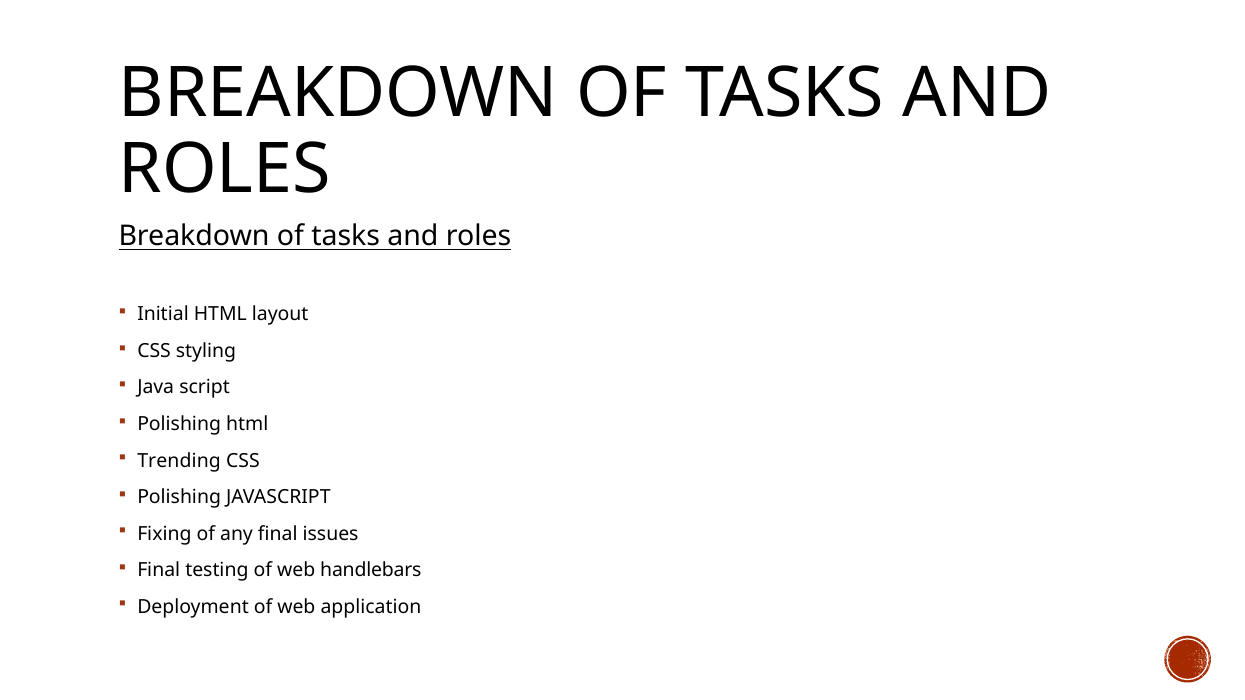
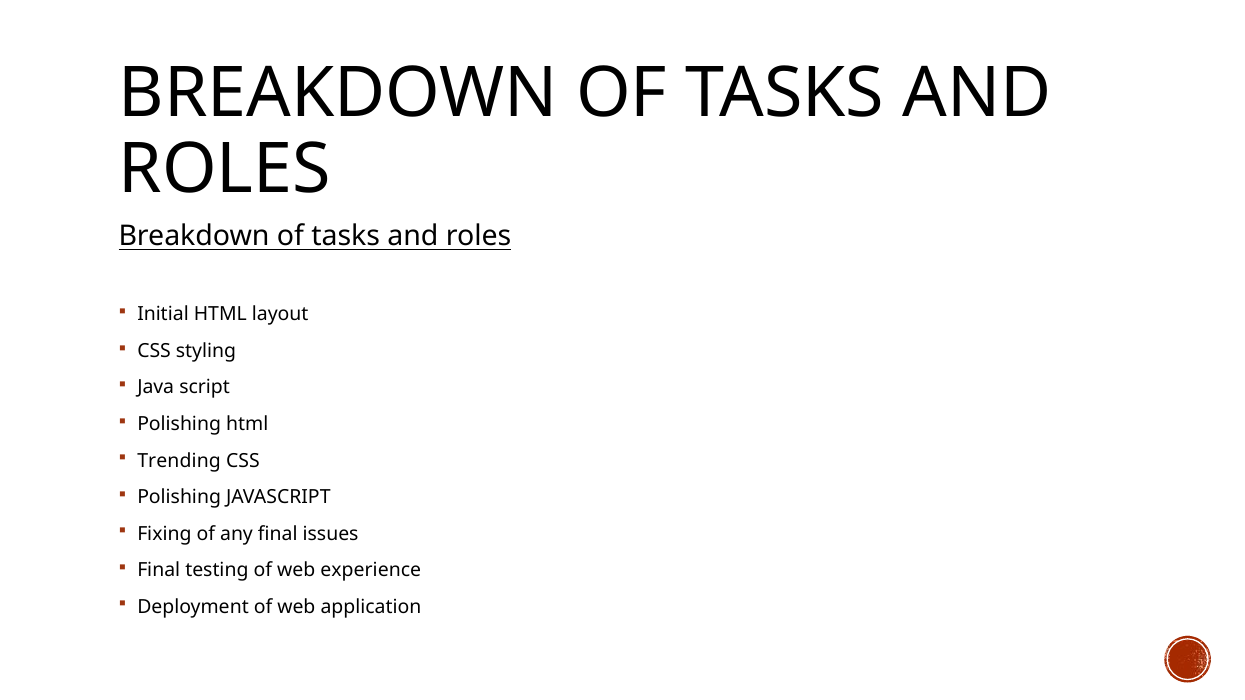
handlebars: handlebars -> experience
